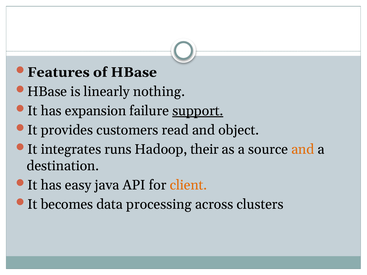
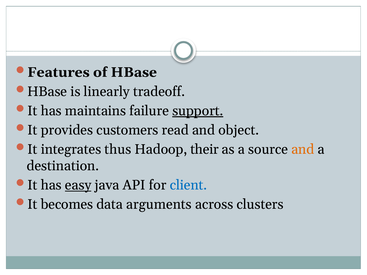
nothing: nothing -> tradeoff
expansion: expansion -> maintains
runs: runs -> thus
easy underline: none -> present
client colour: orange -> blue
processing: processing -> arguments
